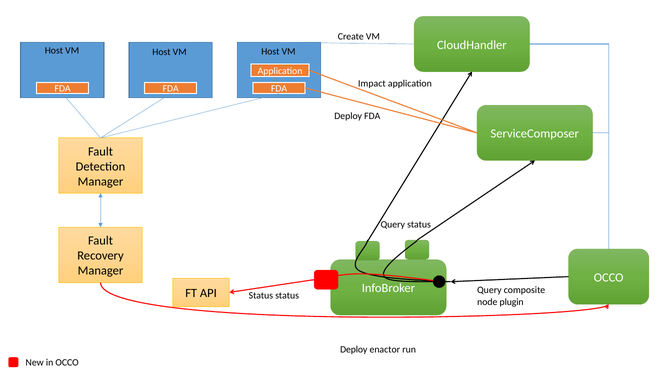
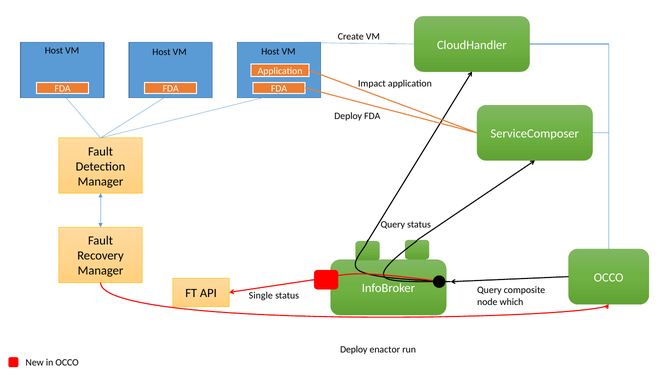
Status at (261, 296): Status -> Single
plugin: plugin -> which
